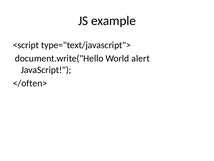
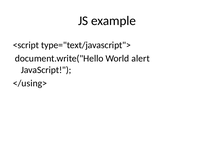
</often>: </often> -> </using>
